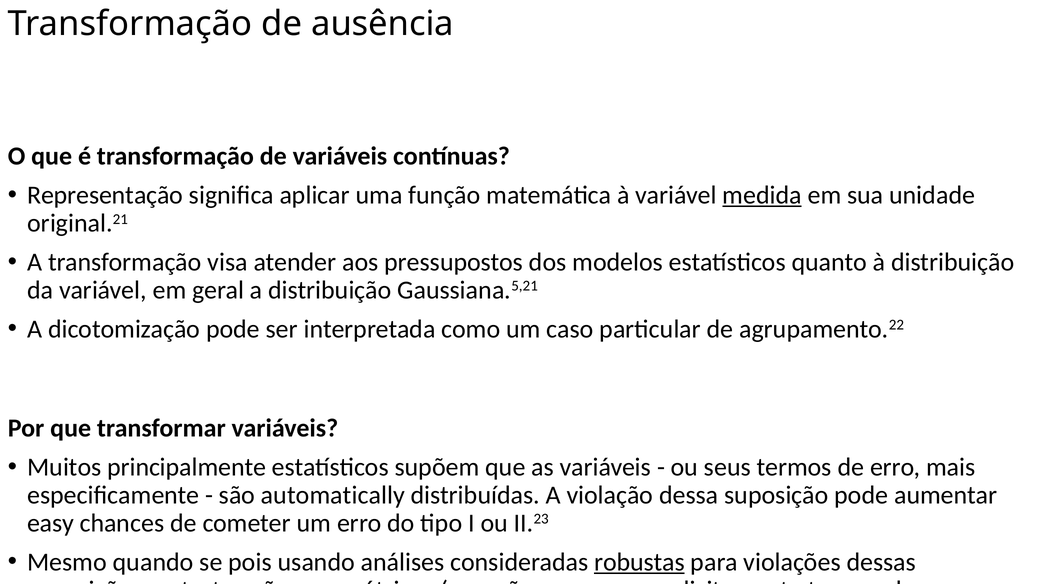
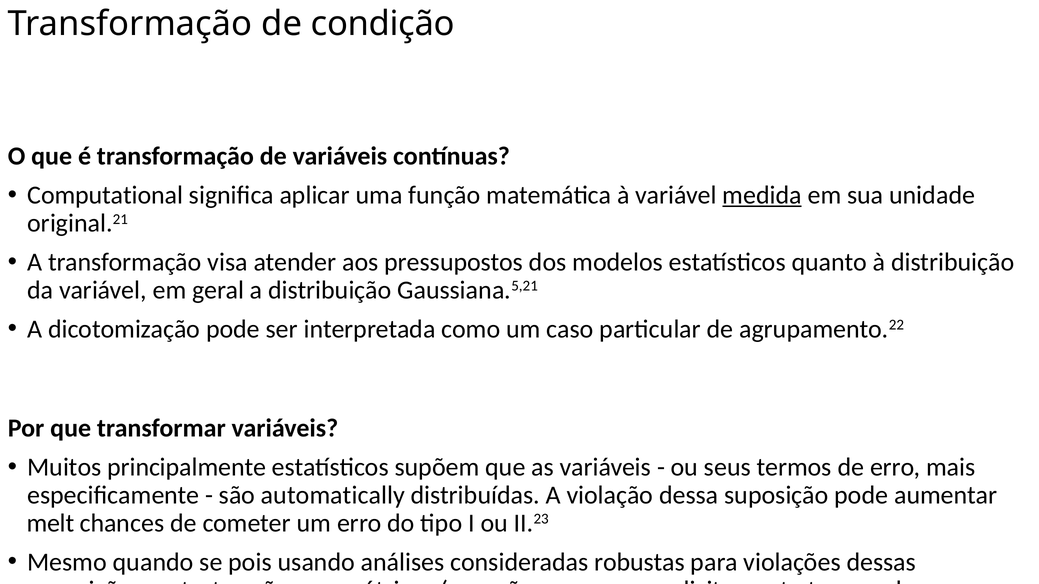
ausência: ausência -> condição
Representação: Representação -> Computational
easy: easy -> melt
robustas underline: present -> none
